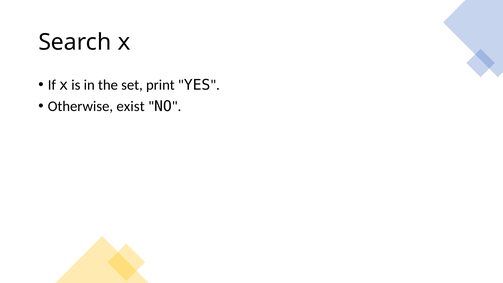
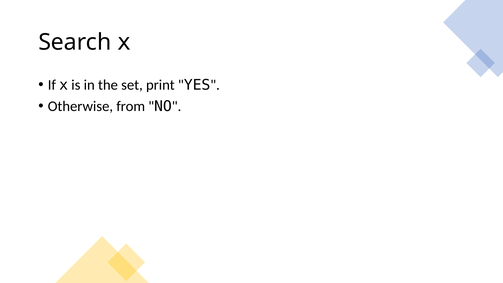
exist: exist -> from
